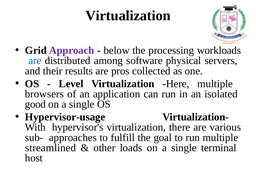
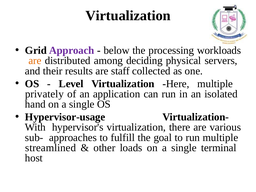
are at (35, 61) colour: blue -> orange
software: software -> deciding
pros: pros -> staff
browsers: browsers -> privately
good: good -> hand
